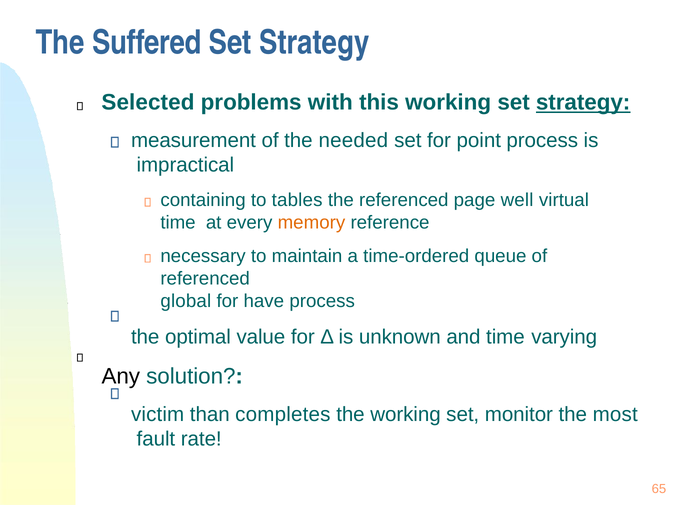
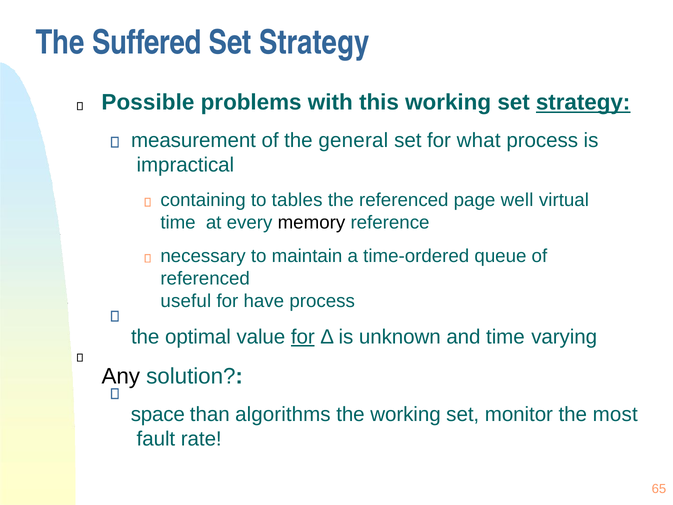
Selected: Selected -> Possible
needed: needed -> general
point: point -> what
memory colour: orange -> black
global: global -> useful
for at (303, 337) underline: none -> present
victim: victim -> space
completes: completes -> algorithms
